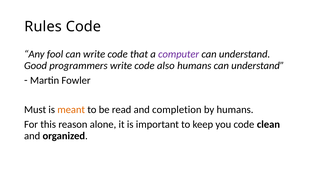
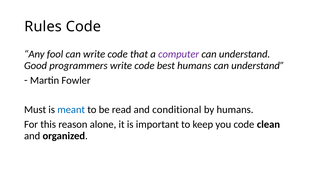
also: also -> best
meant colour: orange -> blue
completion: completion -> conditional
